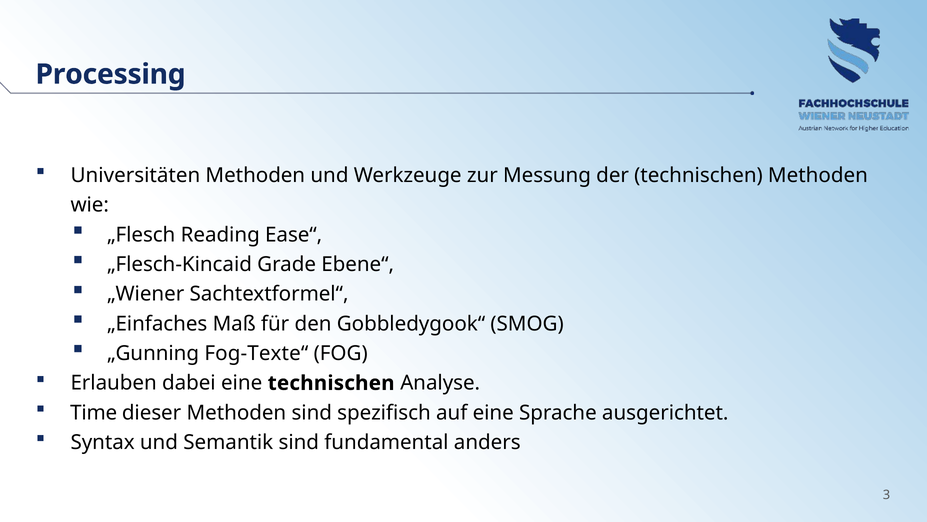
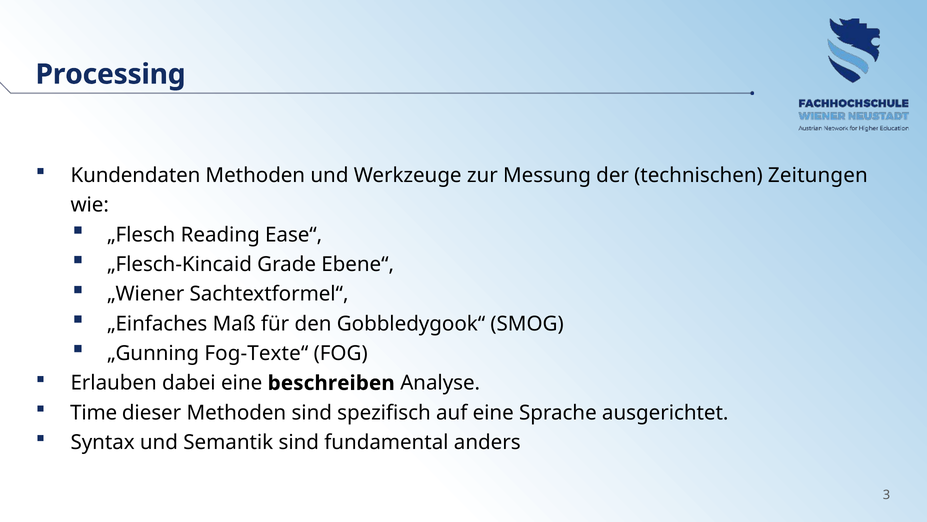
Universitäten: Universitäten -> Kundendaten
technischen Methoden: Methoden -> Zeitungen
eine technischen: technischen -> beschreiben
